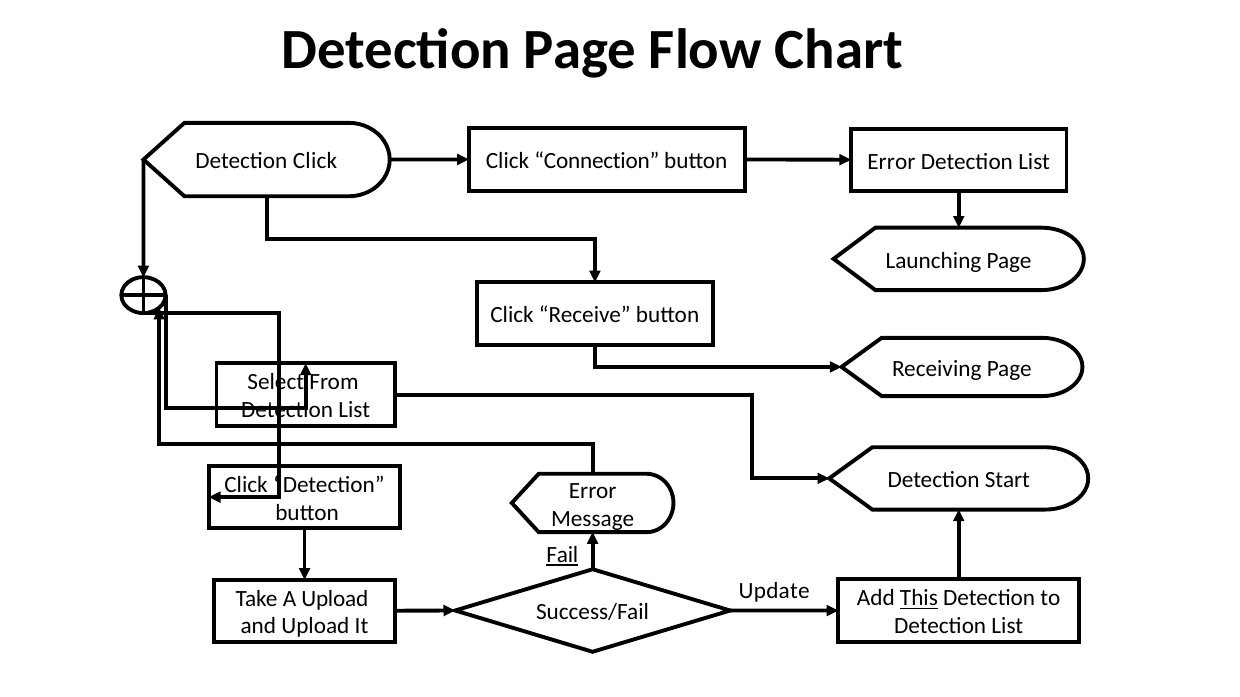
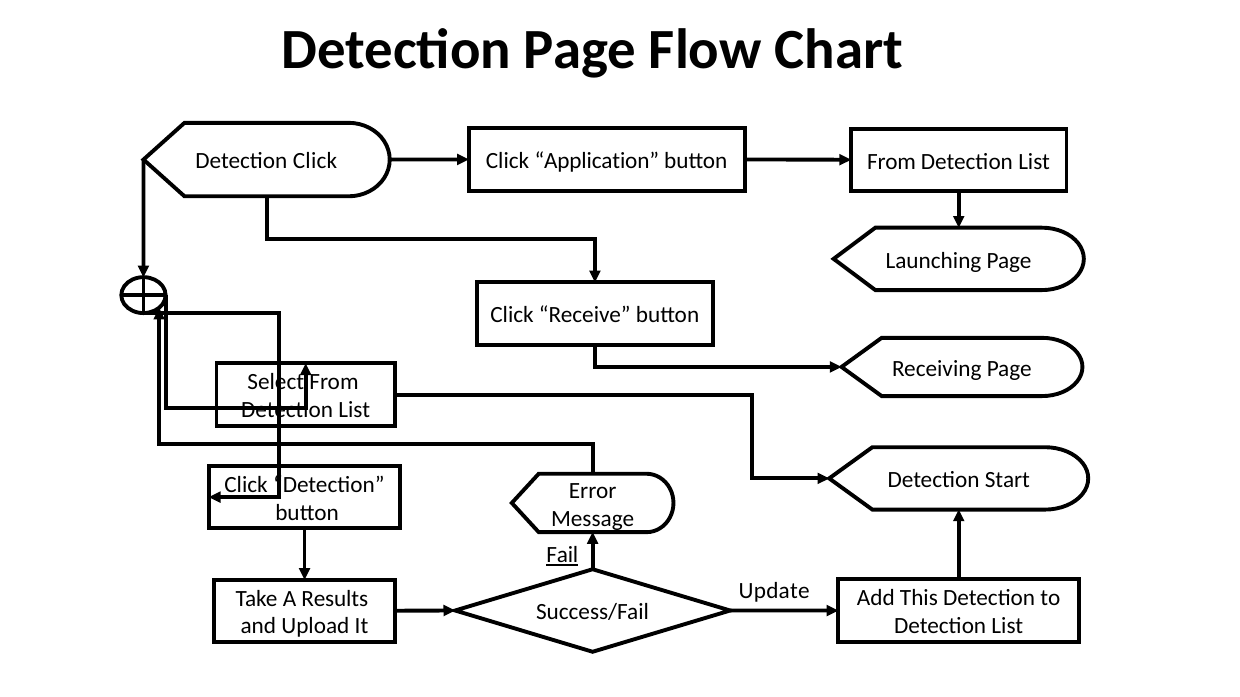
Connection: Connection -> Application
Error at (891, 161): Error -> From
This underline: present -> none
A Upload: Upload -> Results
